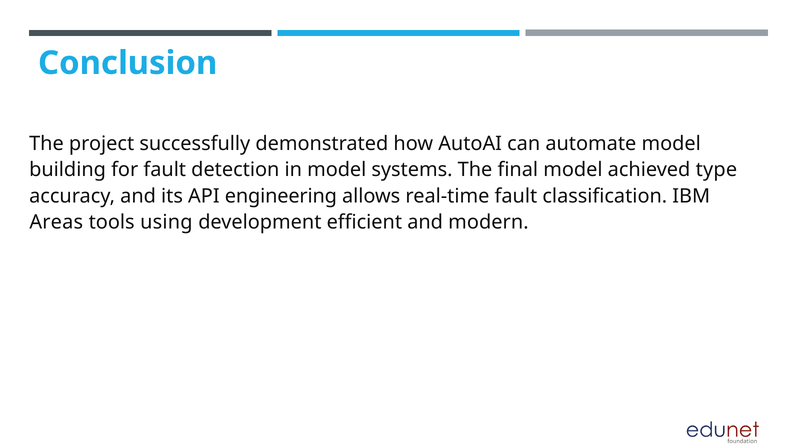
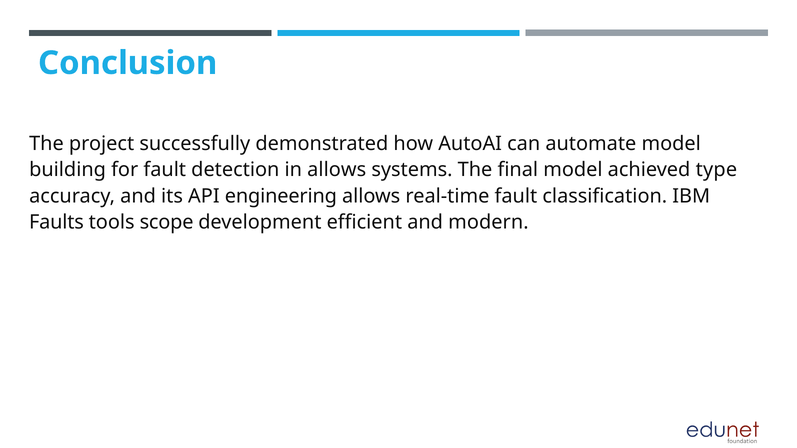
in model: model -> allows
Areas: Areas -> Faults
using: using -> scope
